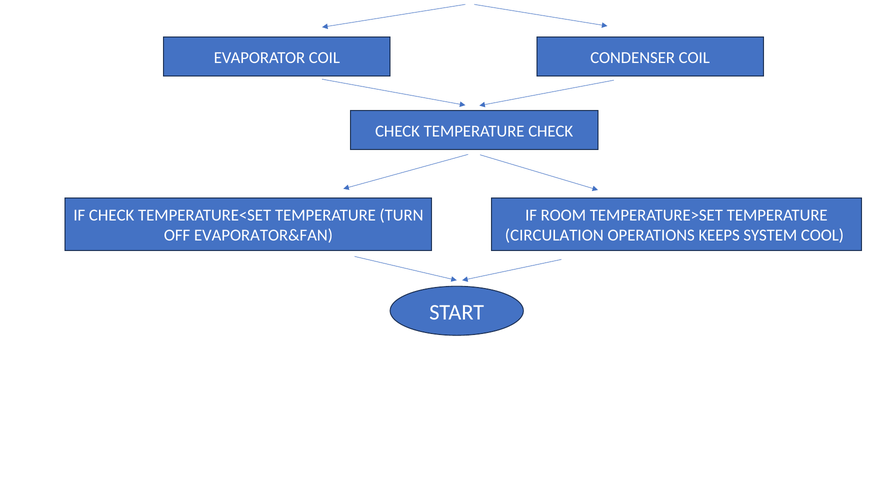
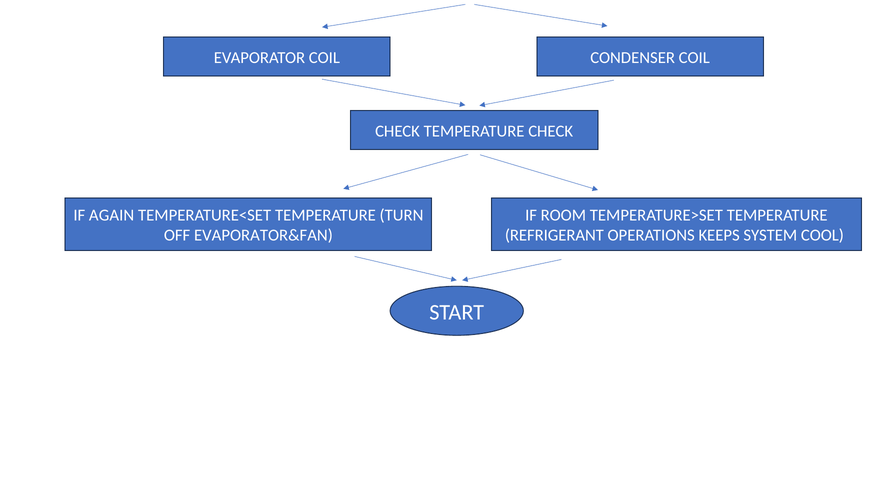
IF CHECK: CHECK -> AGAIN
CIRCULATION: CIRCULATION -> REFRIGERANT
